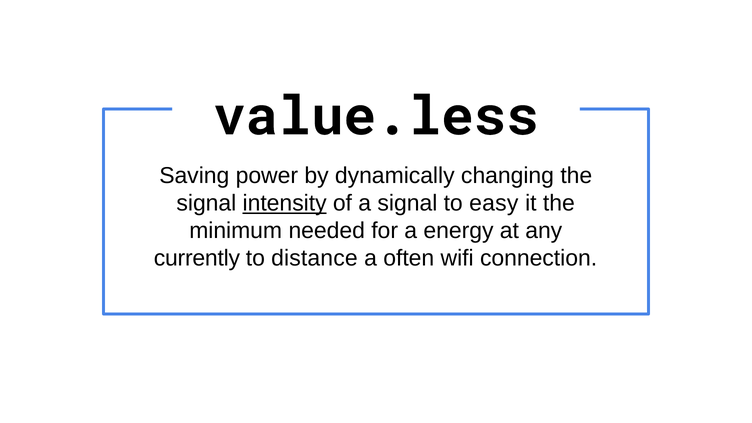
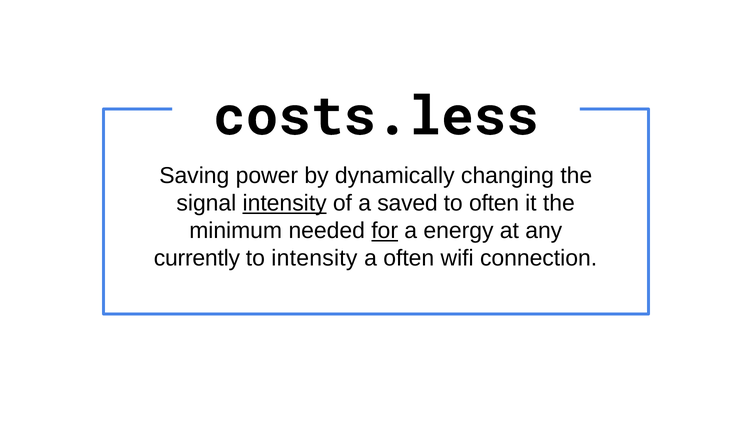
value.less: value.less -> costs.less
a signal: signal -> saved
to easy: easy -> often
for underline: none -> present
to distance: distance -> intensity
